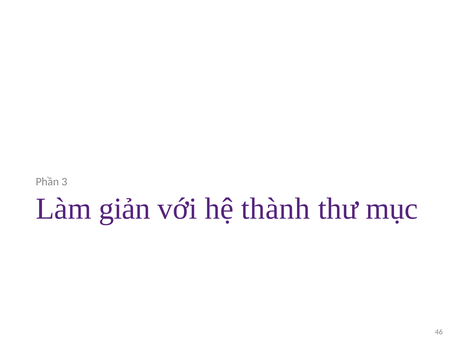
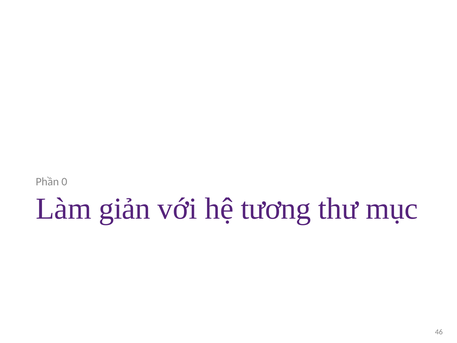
3: 3 -> 0
thành: thành -> tương
